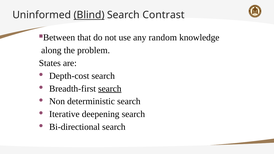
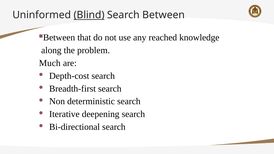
Search Contrast: Contrast -> Between
random: random -> reached
States: States -> Much
search at (110, 89) underline: present -> none
